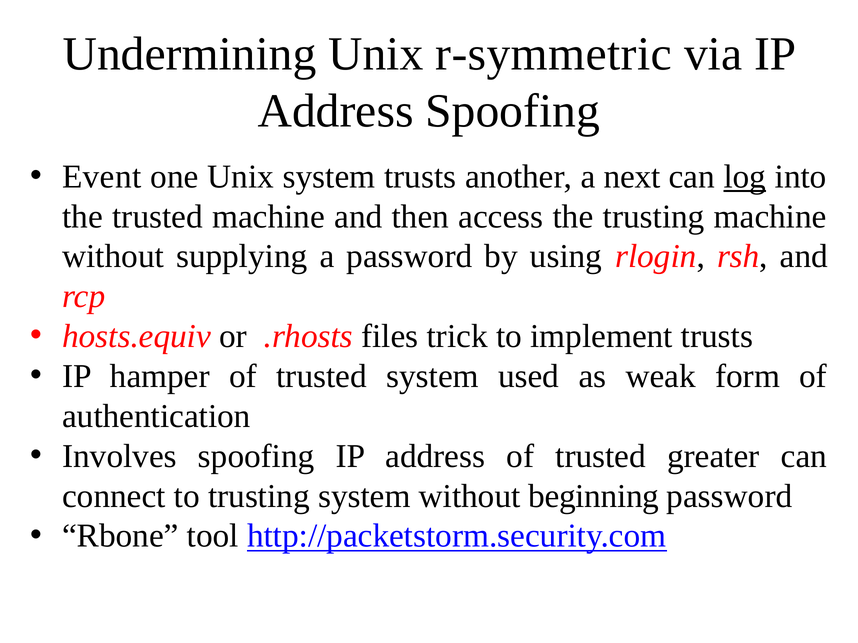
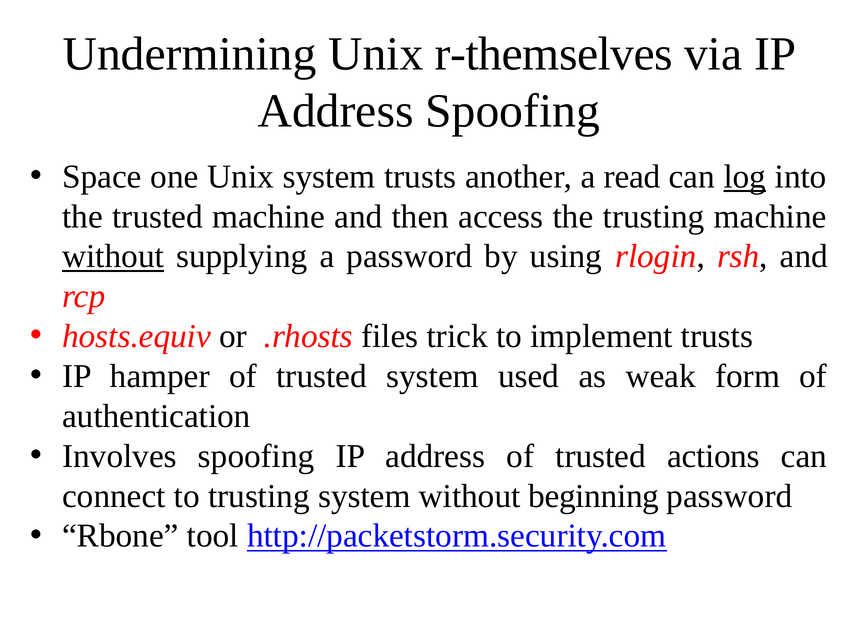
r-symmetric: r-symmetric -> r-themselves
Event: Event -> Space
next: next -> read
without at (113, 257) underline: none -> present
greater: greater -> actions
